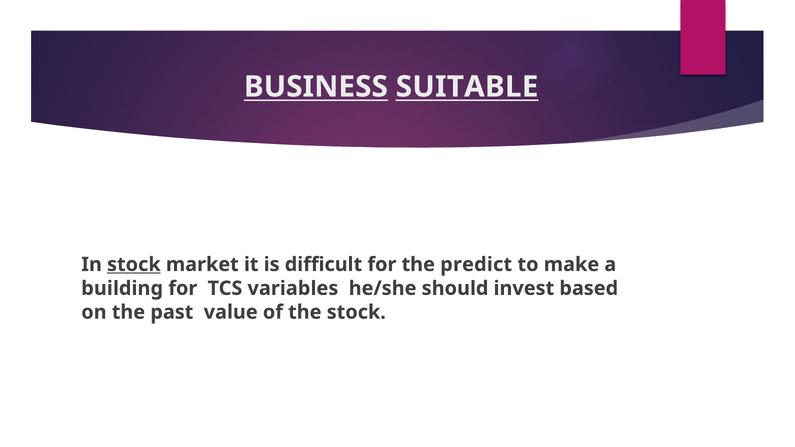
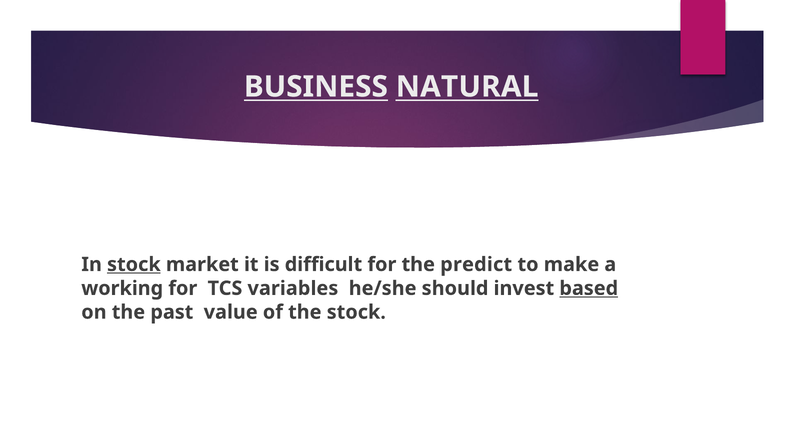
SUITABLE: SUITABLE -> NATURAL
building: building -> working
based underline: none -> present
